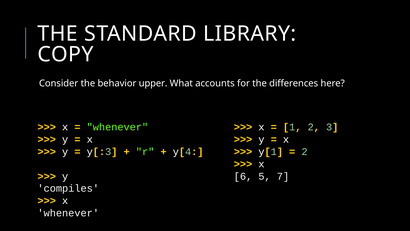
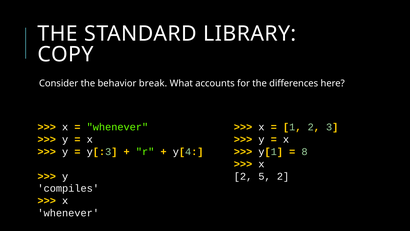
upper: upper -> break
2 at (305, 151): 2 -> 8
6 at (243, 176): 6 -> 2
5 7: 7 -> 2
